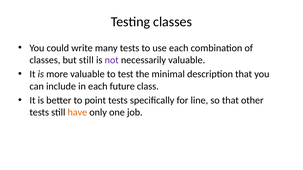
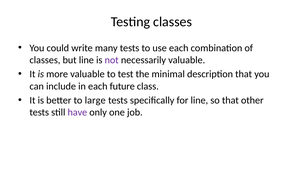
but still: still -> line
point: point -> large
have colour: orange -> purple
